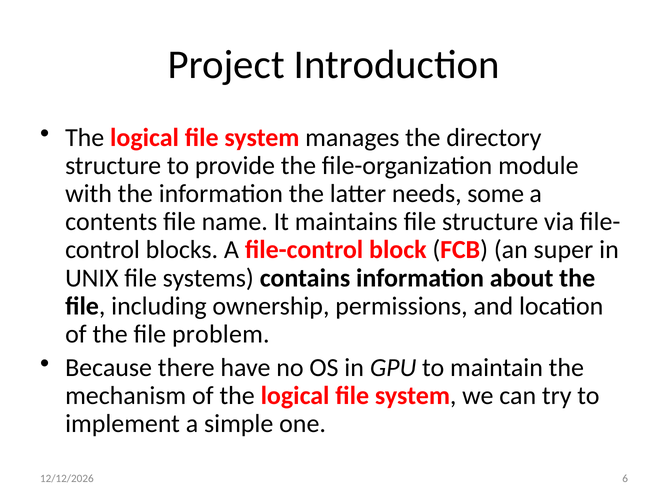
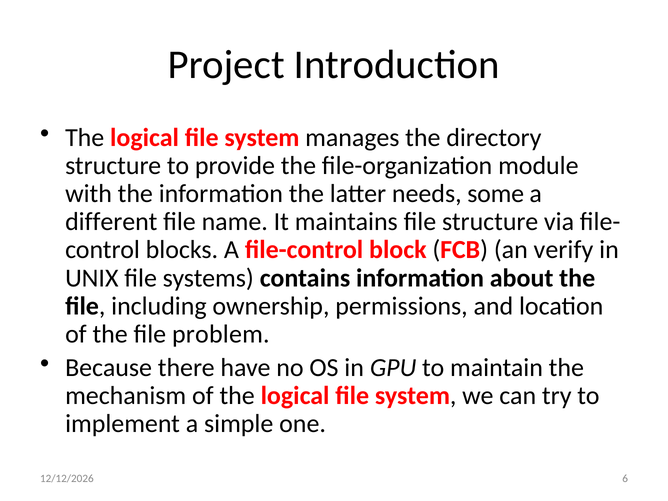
contents: contents -> different
super: super -> verify
